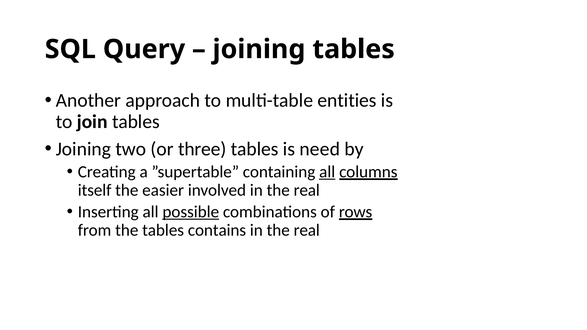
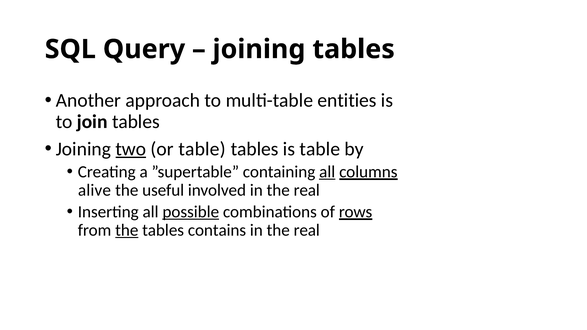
two underline: none -> present
or three: three -> table
is need: need -> table
itself: itself -> alive
easier: easier -> useful
the at (127, 230) underline: none -> present
